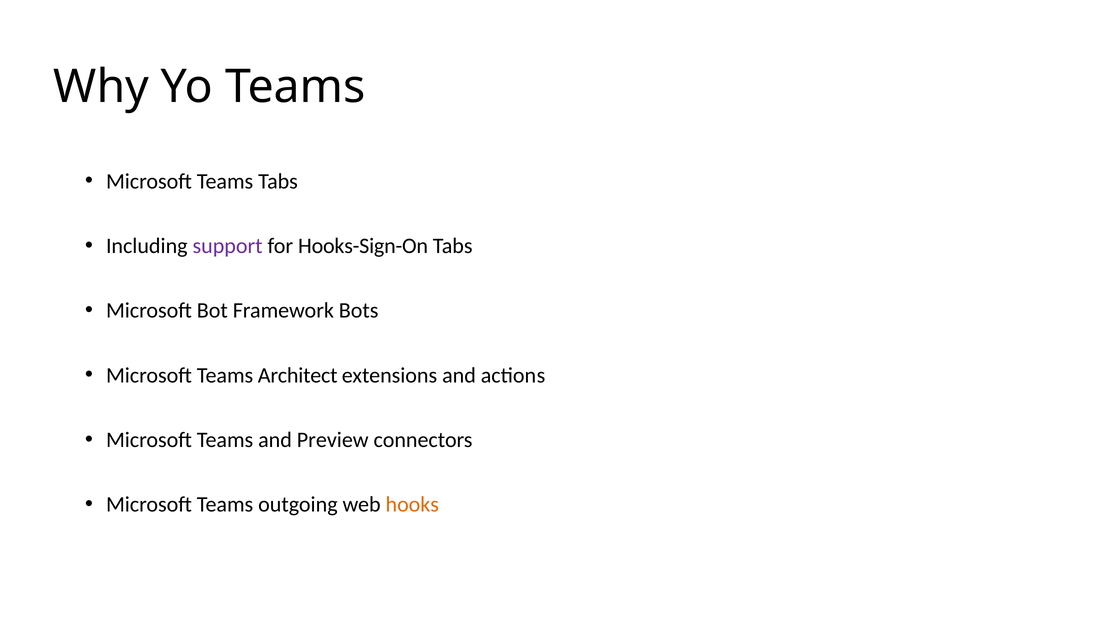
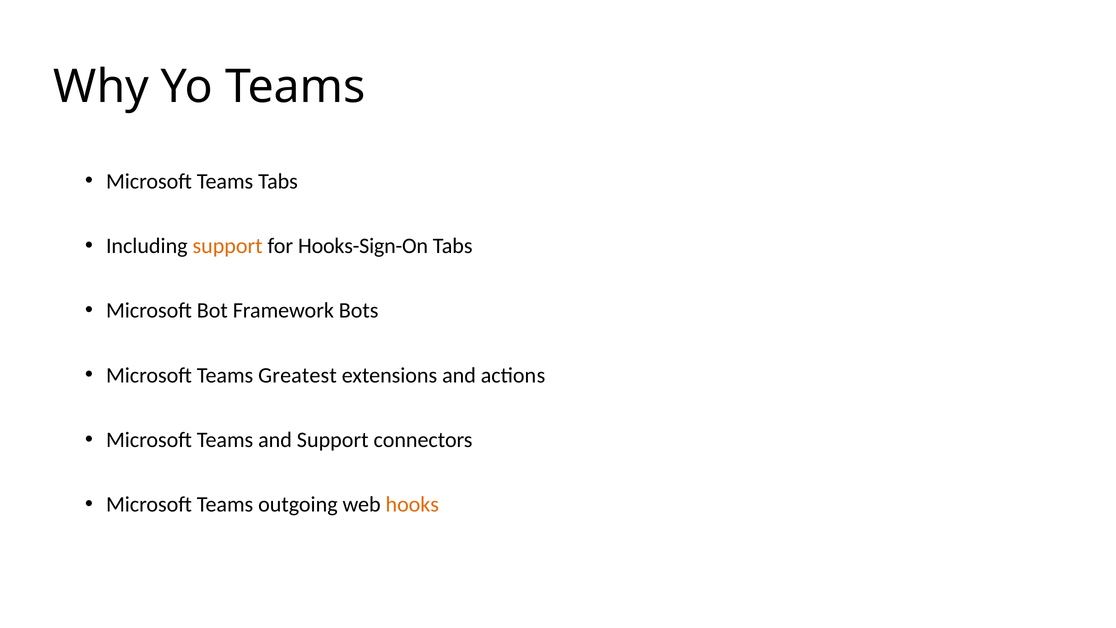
support at (228, 246) colour: purple -> orange
Architect: Architect -> Greatest
and Preview: Preview -> Support
